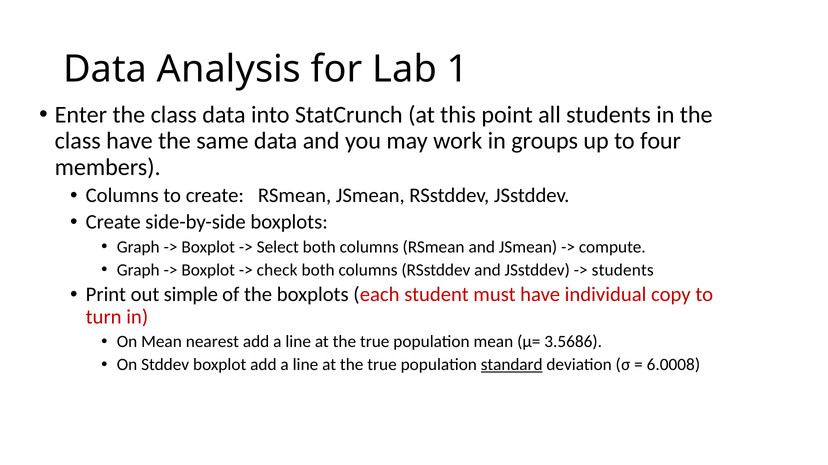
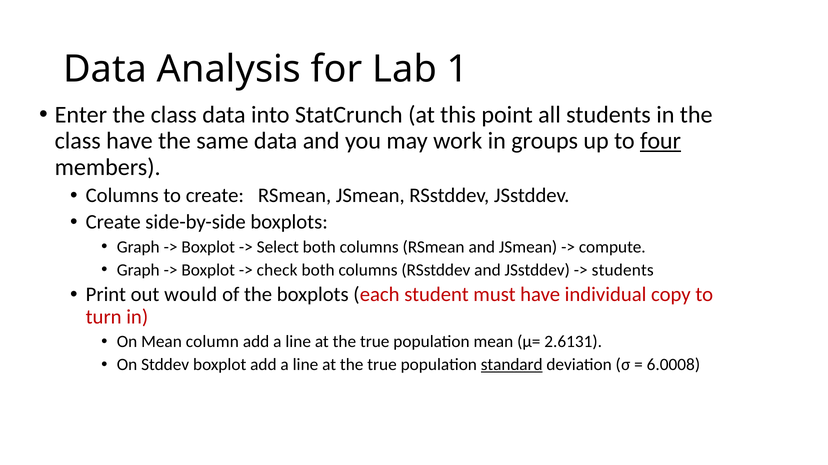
four underline: none -> present
simple: simple -> would
nearest: nearest -> column
3.5686: 3.5686 -> 2.6131
